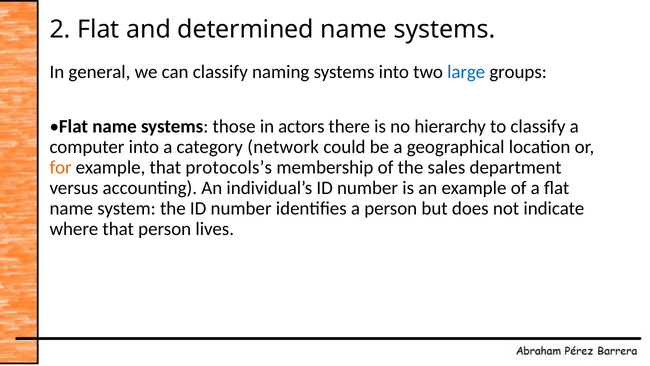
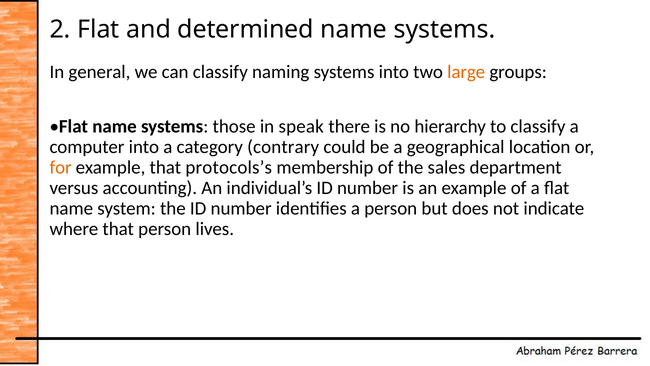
large colour: blue -> orange
actors: actors -> speak
network: network -> contrary
